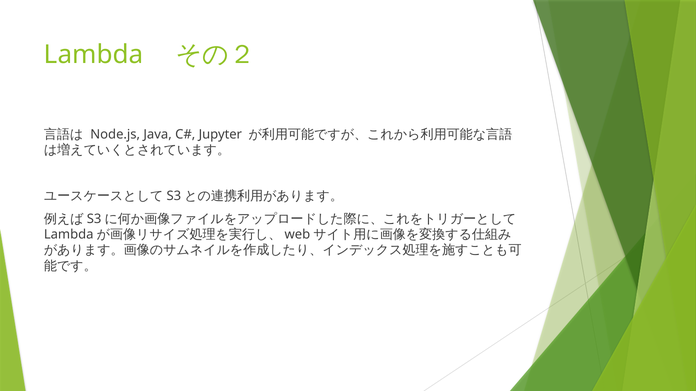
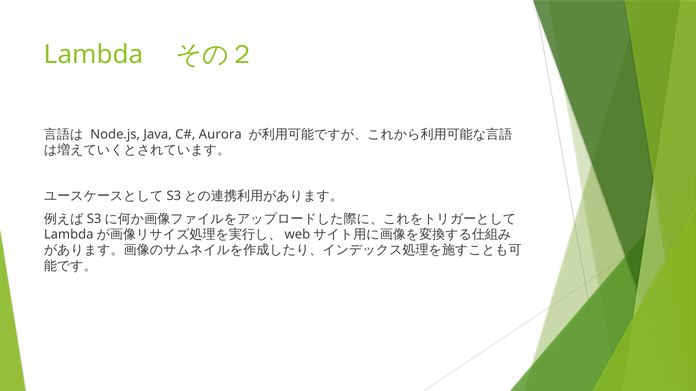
Jupyter: Jupyter -> Aurora
